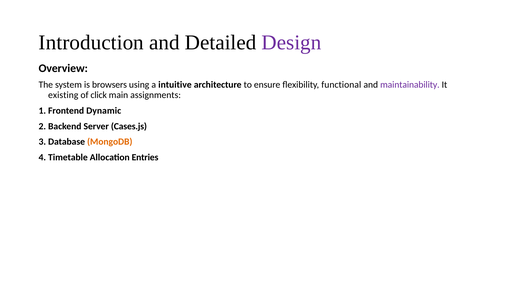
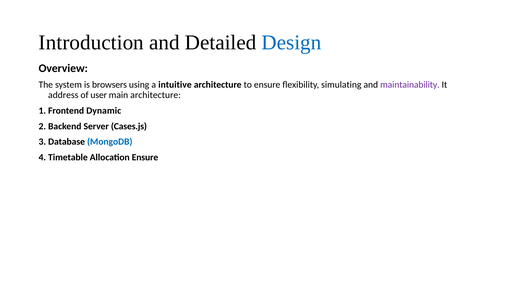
Design colour: purple -> blue
functional: functional -> simulating
existing: existing -> address
click: click -> user
main assignments: assignments -> architecture
MongoDB colour: orange -> blue
Allocation Entries: Entries -> Ensure
